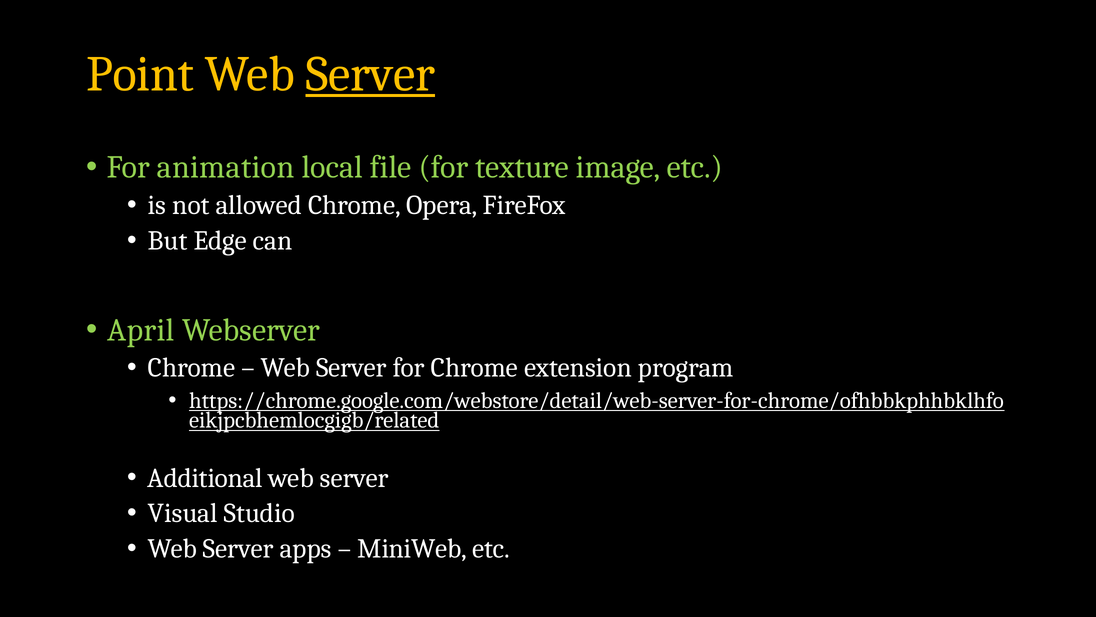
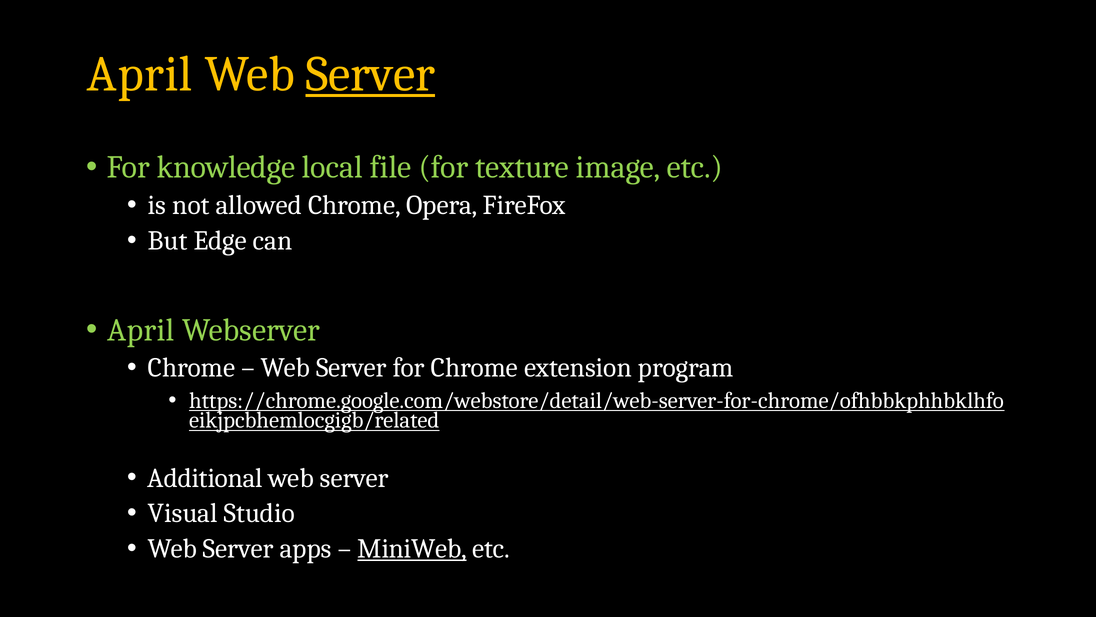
Point at (140, 74): Point -> April
animation: animation -> knowledge
MiniWeb underline: none -> present
